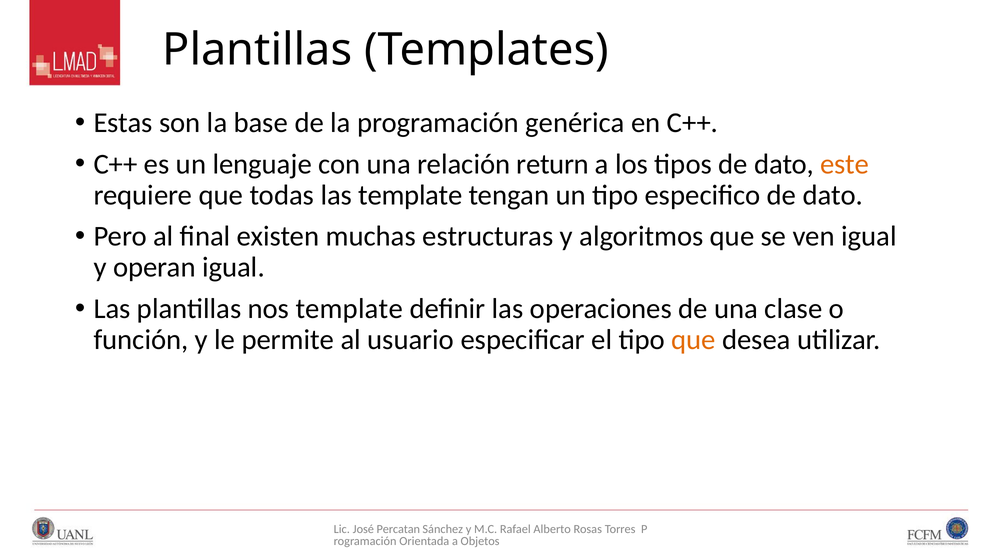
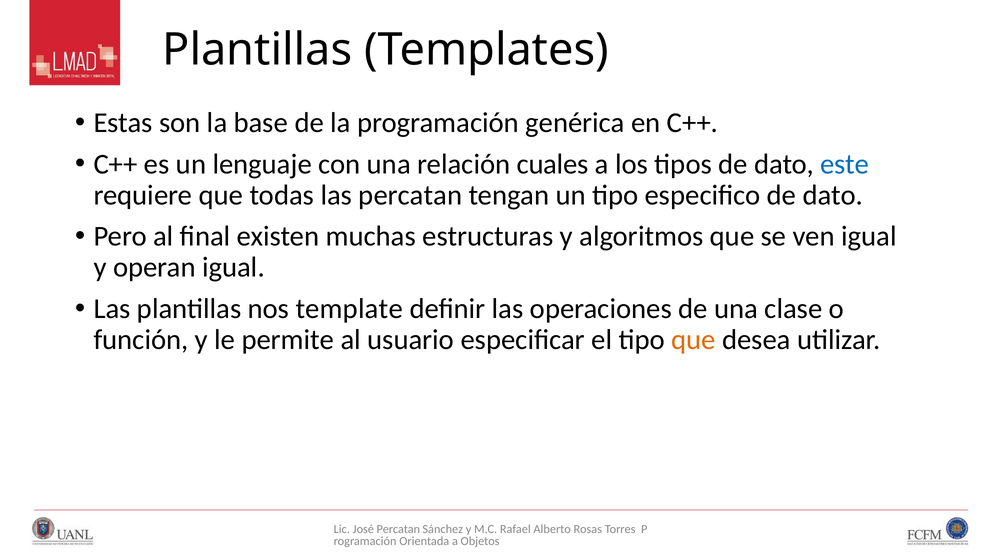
return: return -> cuales
este colour: orange -> blue
las template: template -> percatan
